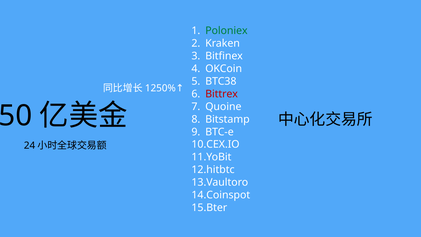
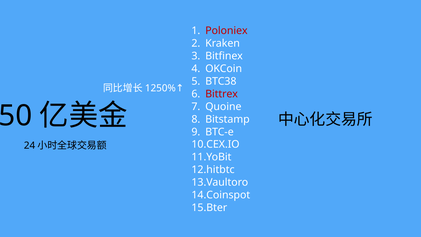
Poloniex colour: green -> red
